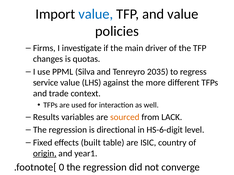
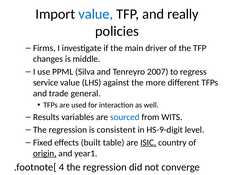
and value: value -> really
quotas: quotas -> middle
2035: 2035 -> 2007
context: context -> general
sourced colour: orange -> blue
LACK: LACK -> WITS
directional: directional -> consistent
HS-6-digit: HS-6-digit -> HS-9-digit
ISIC underline: none -> present
0: 0 -> 4
